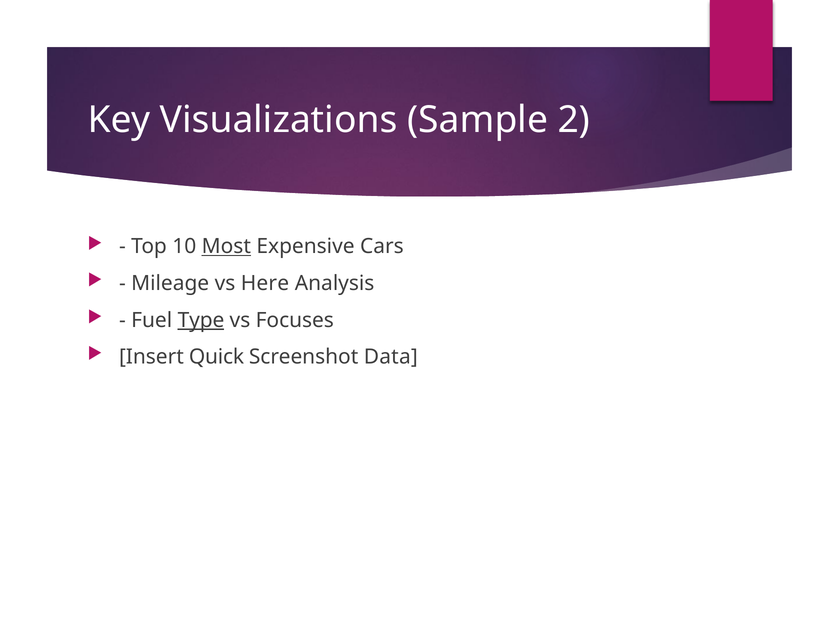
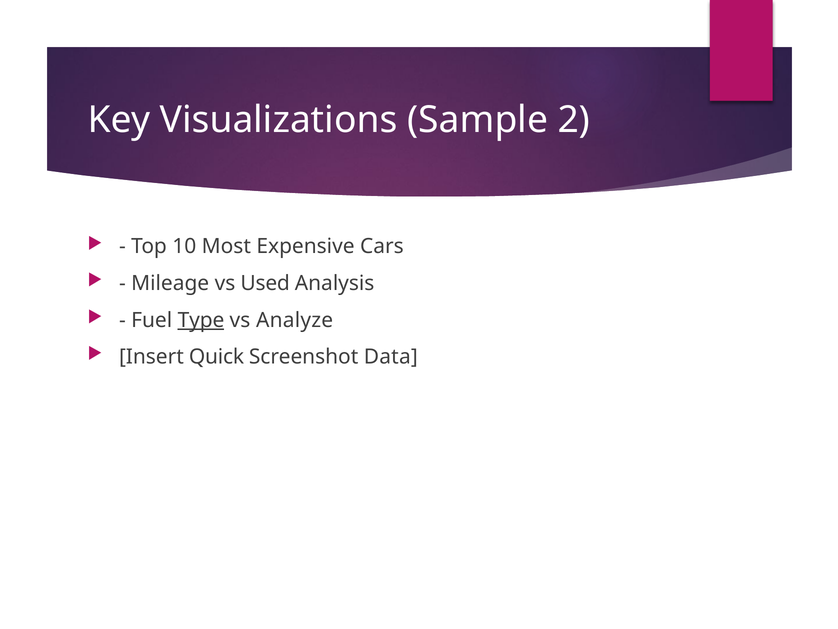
Most underline: present -> none
Here: Here -> Used
Focuses: Focuses -> Analyze
